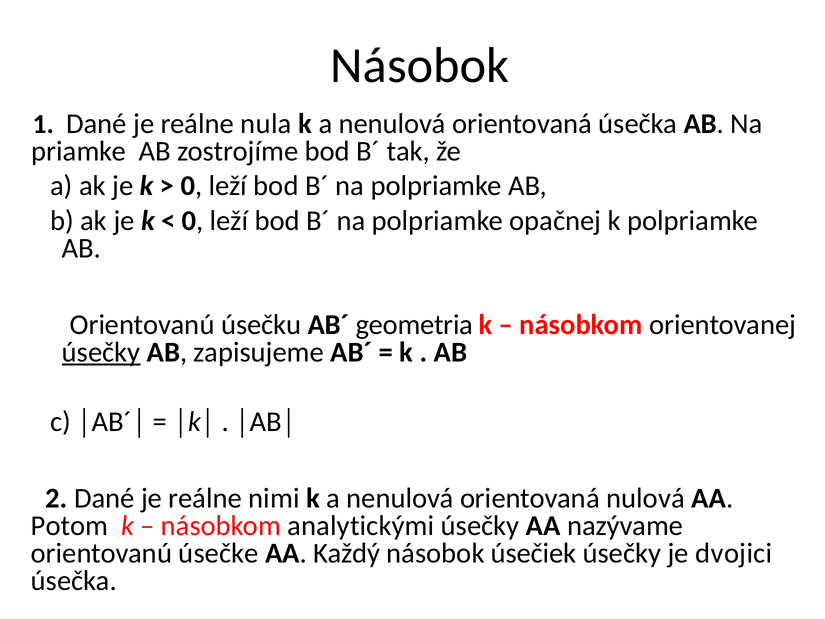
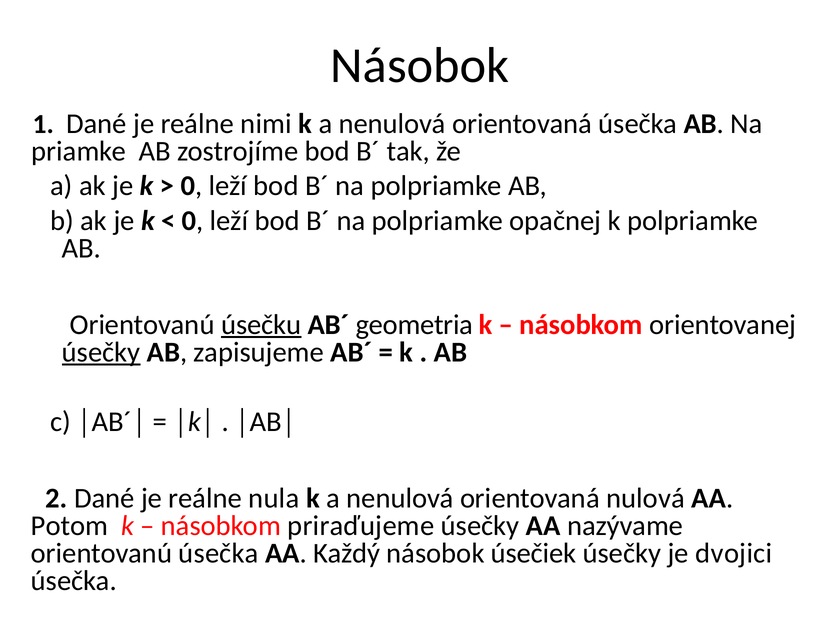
nula: nula -> nimi
úsečku underline: none -> present
nimi: nimi -> nula
analytickými: analytickými -> priraďujeme
orientovanú úsečke: úsečke -> úsečka
